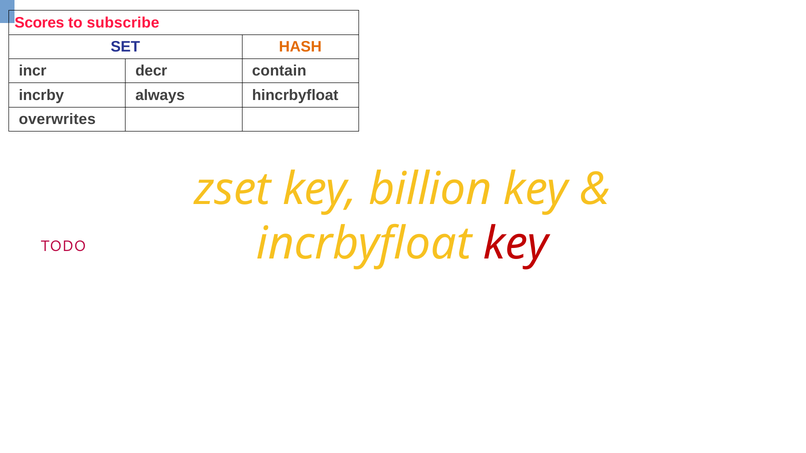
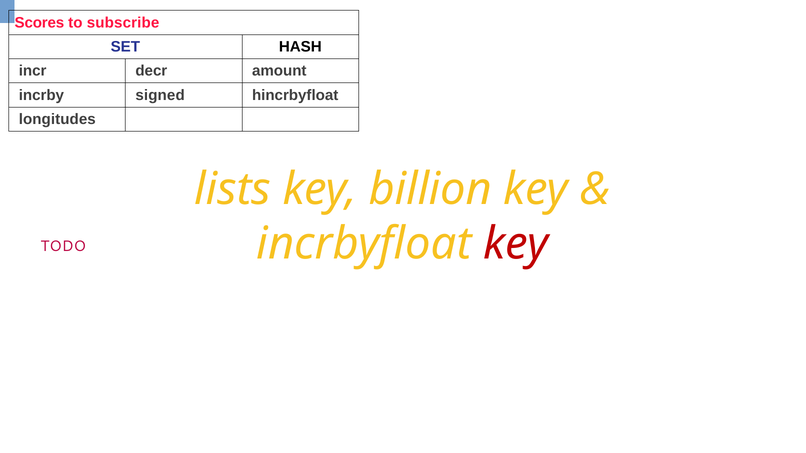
HASH colour: orange -> black
contain: contain -> amount
always: always -> signed
overwrites: overwrites -> longitudes
zset: zset -> lists
